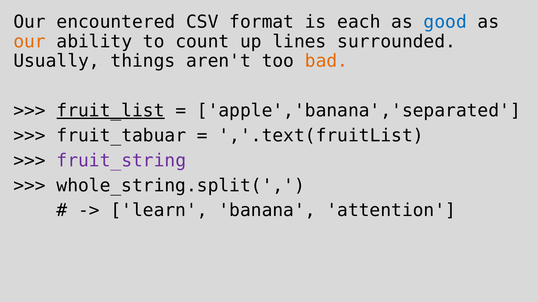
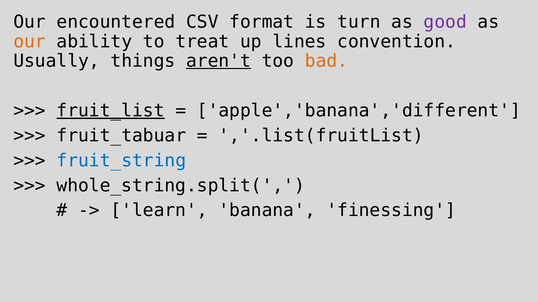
each: each -> turn
good colour: blue -> purple
count: count -> treat
surrounded: surrounded -> convention
aren't underline: none -> present
apple','banana','separated: apple','banana','separated -> apple','banana','different
,'.text(fruitList: ,'.text(fruitList -> ,'.list(fruitList
fruit_string colour: purple -> blue
attention: attention -> finessing
